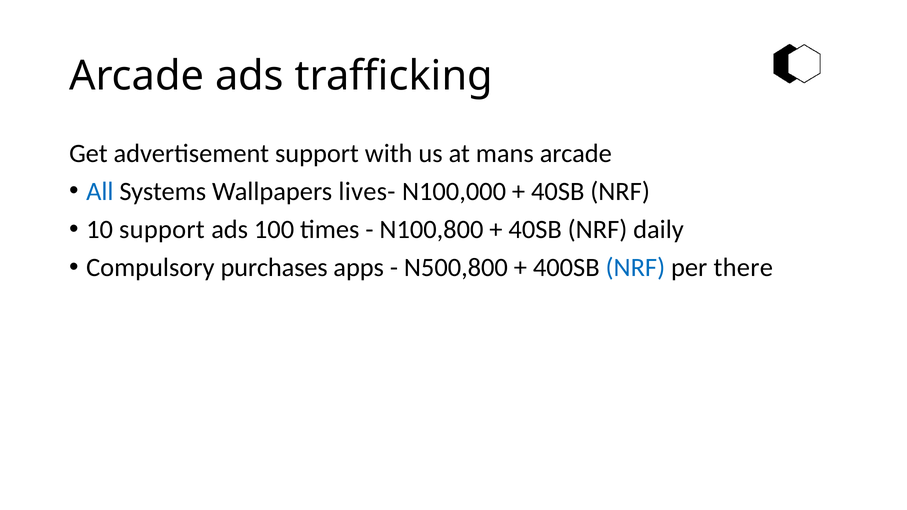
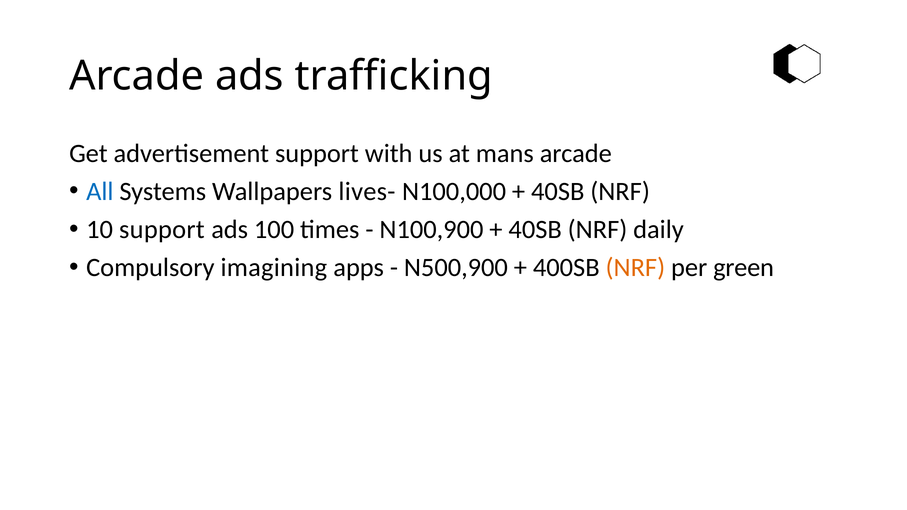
N100,800: N100,800 -> N100,900
purchases: purchases -> imagining
N500,800: N500,800 -> N500,900
NRF at (635, 267) colour: blue -> orange
there: there -> green
